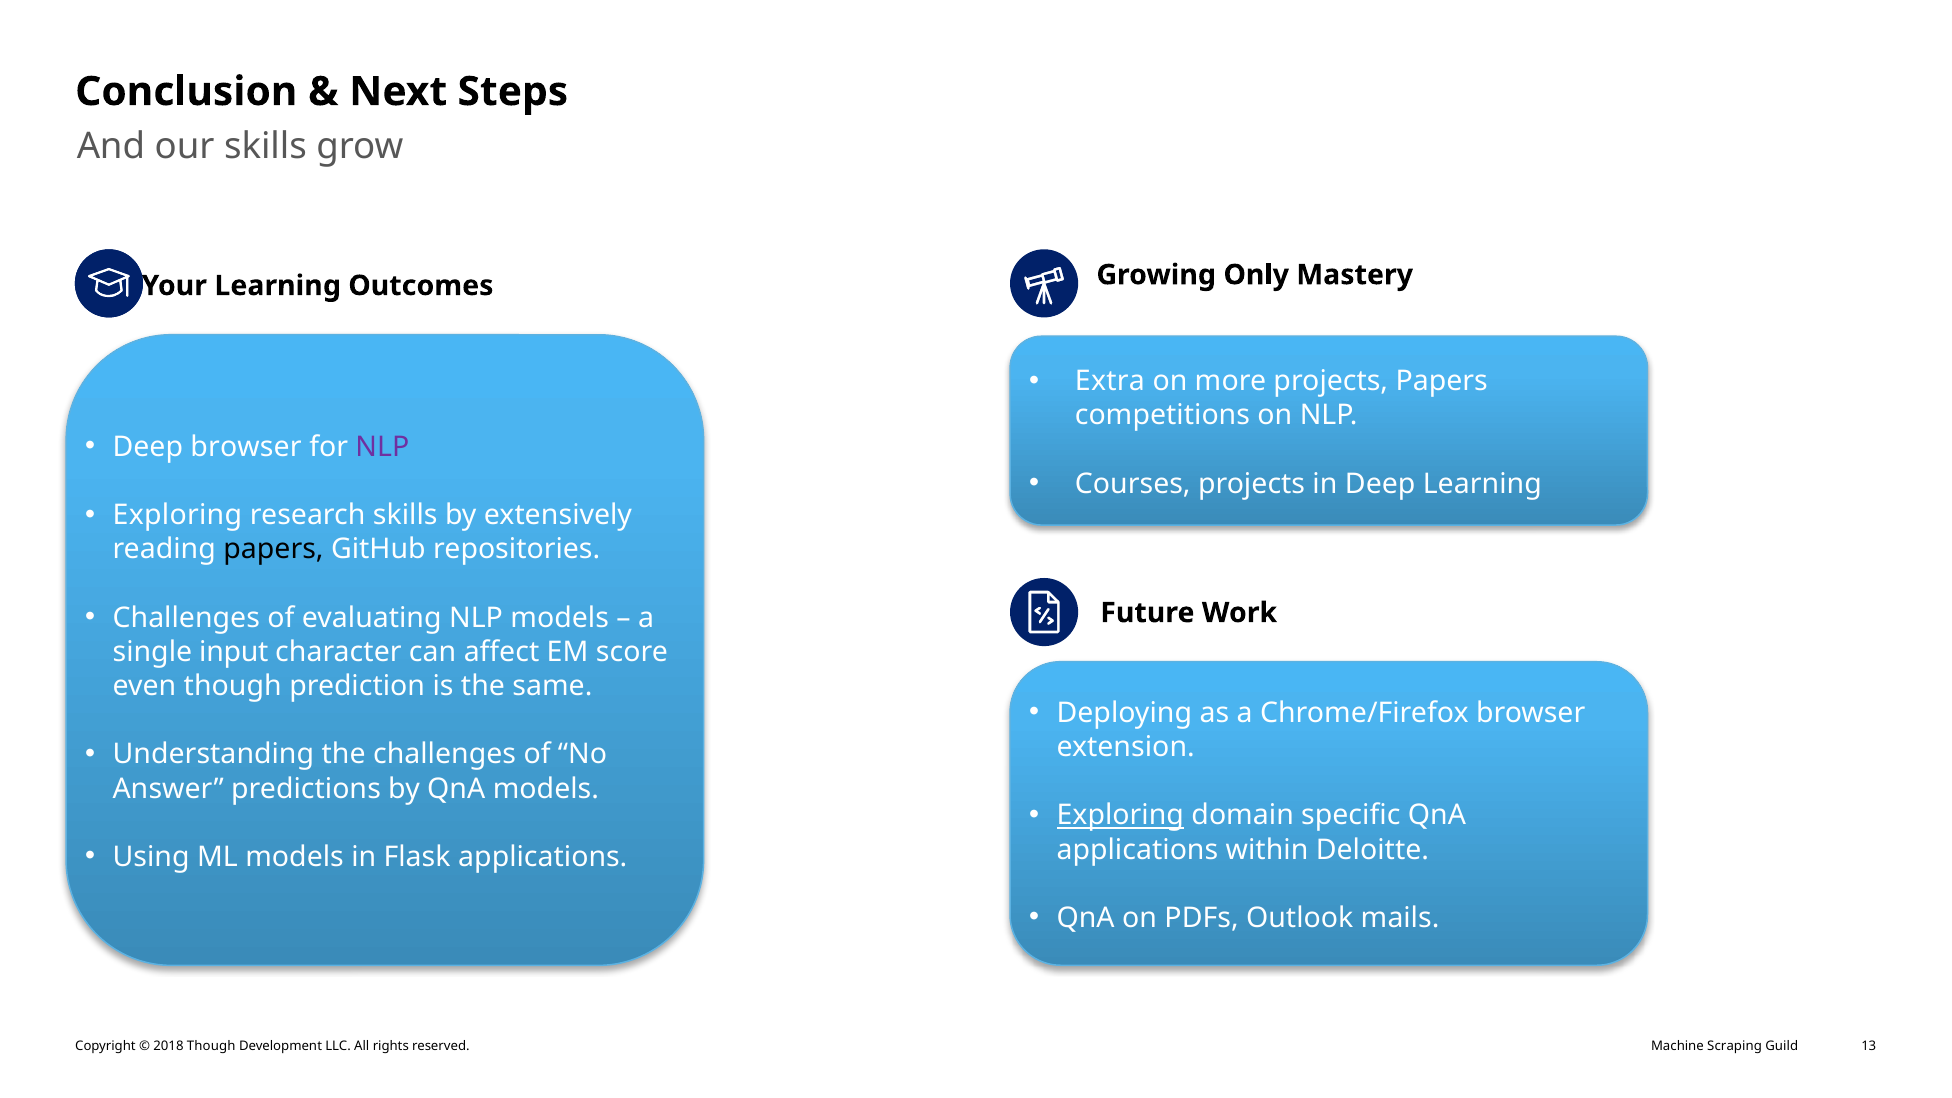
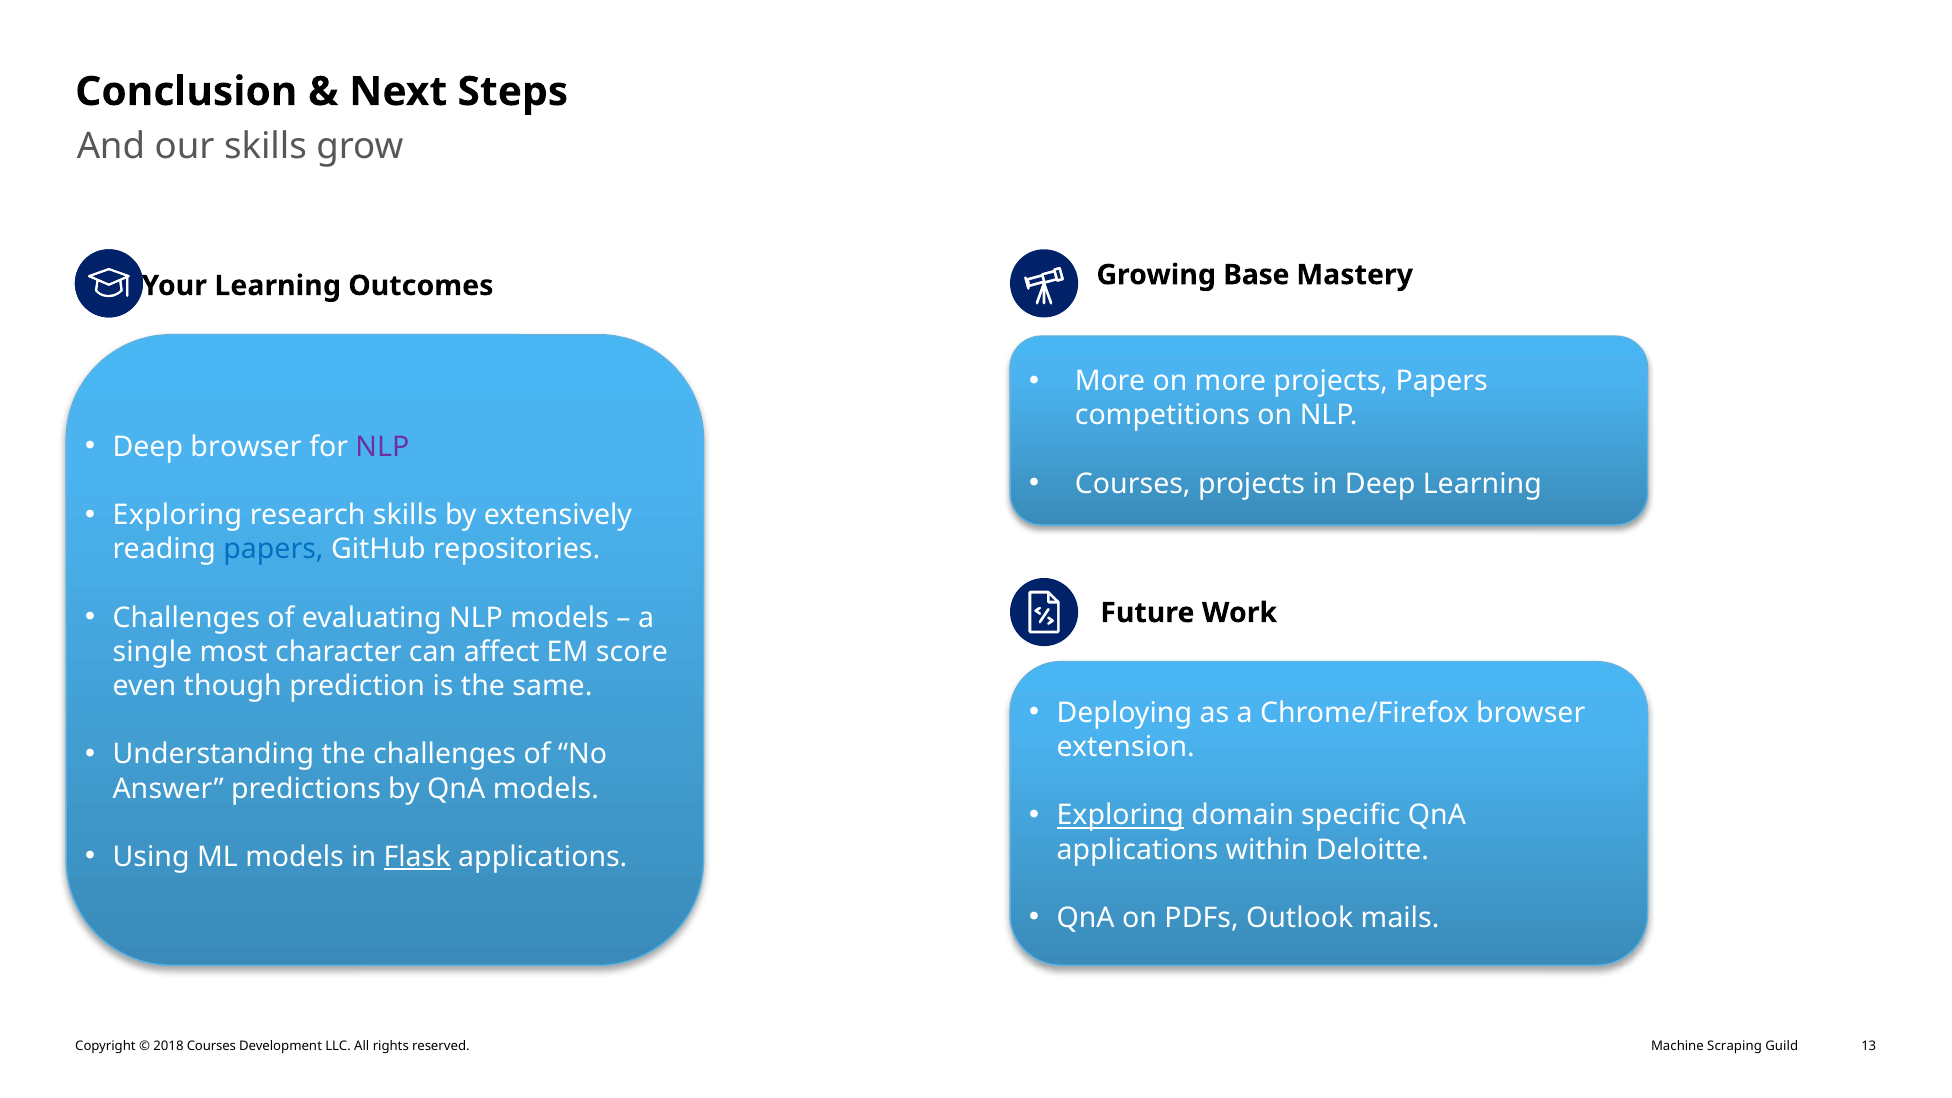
Only: Only -> Base
Extra at (1110, 381): Extra -> More
papers at (273, 549) colour: black -> blue
input: input -> most
Flask underline: none -> present
Though at (211, 1046): Though -> Courses
